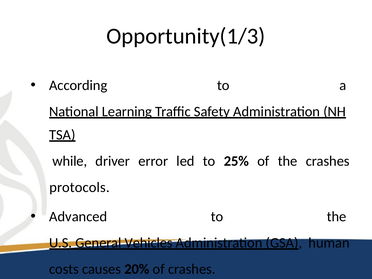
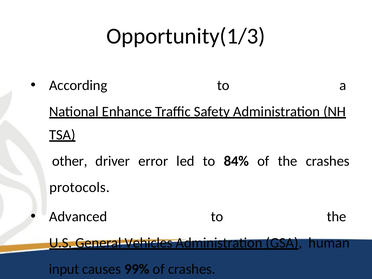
Learning: Learning -> Enhance
while: while -> other
25%: 25% -> 84%
costs: costs -> input
20%: 20% -> 99%
